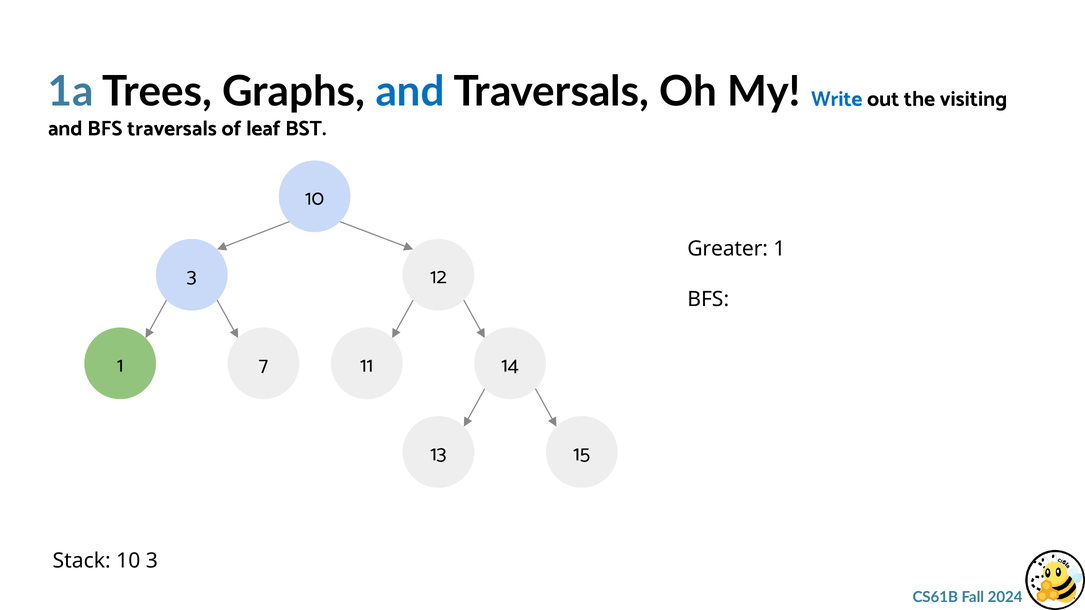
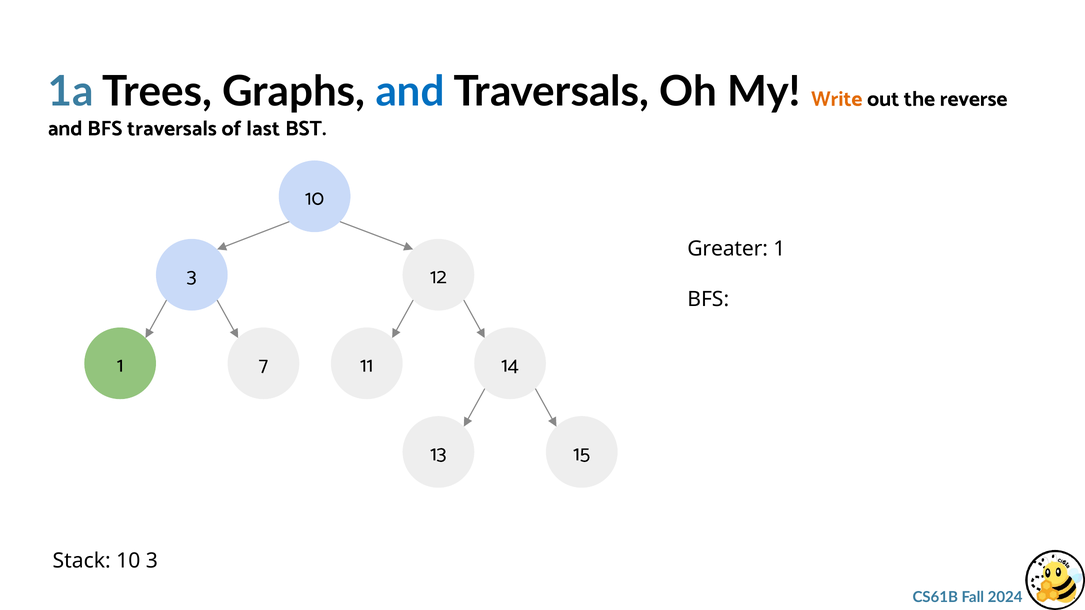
Write colour: blue -> orange
visiting: visiting -> reverse
leaf: leaf -> last
